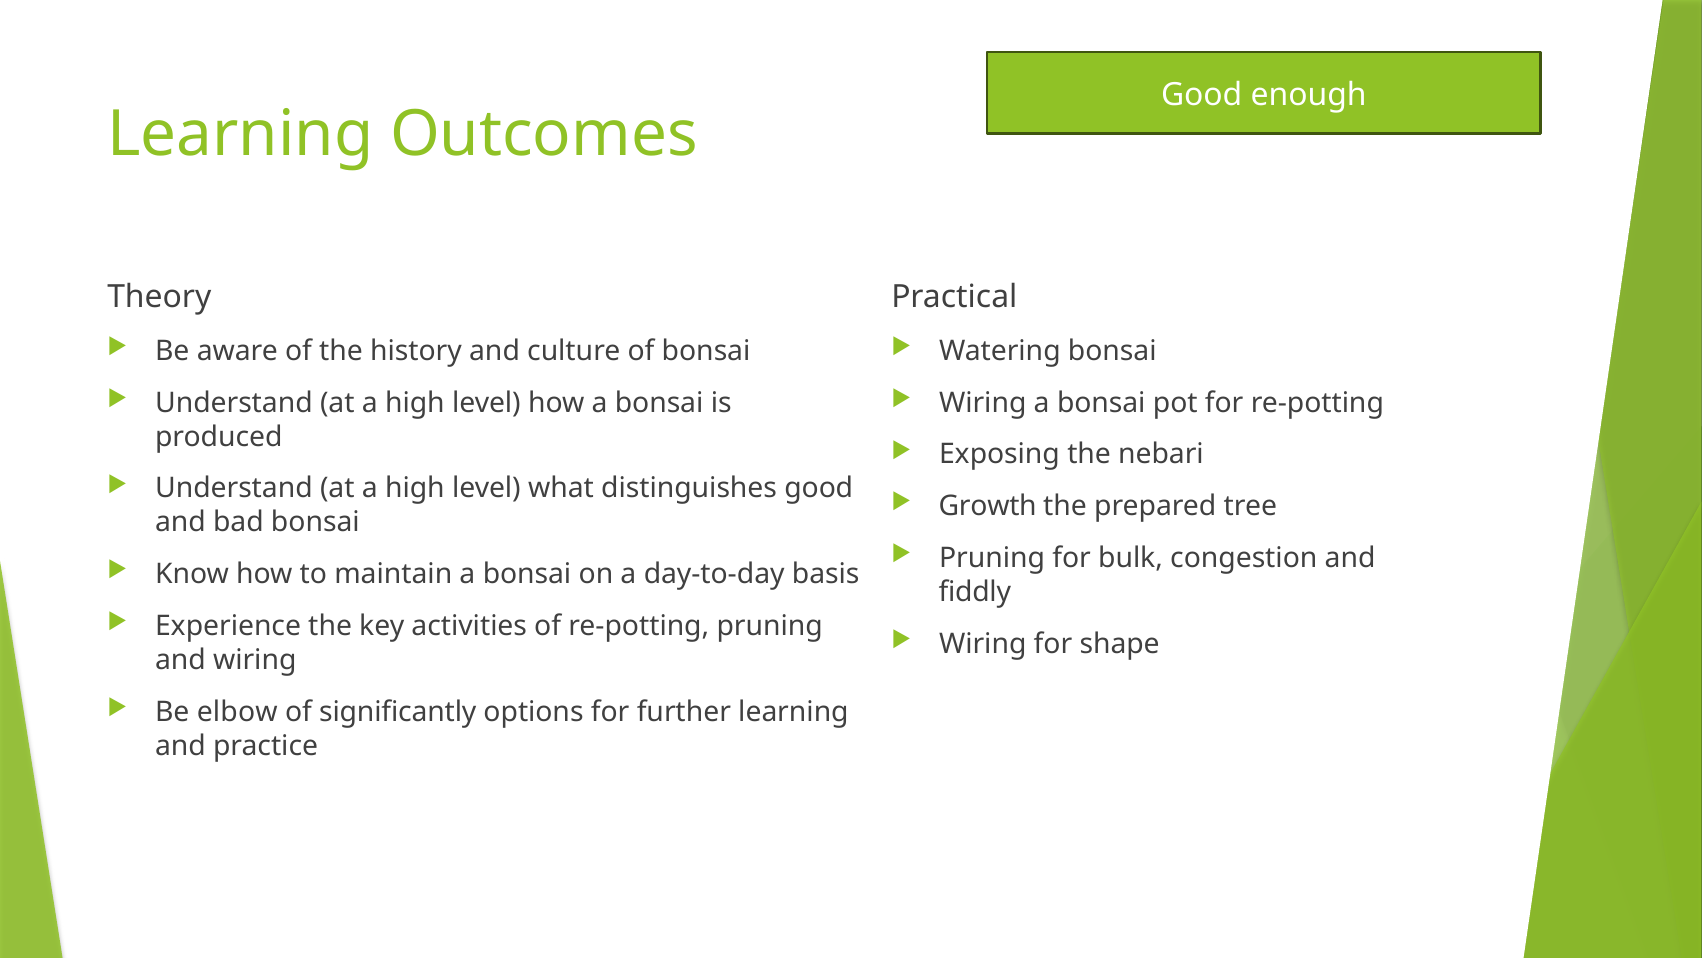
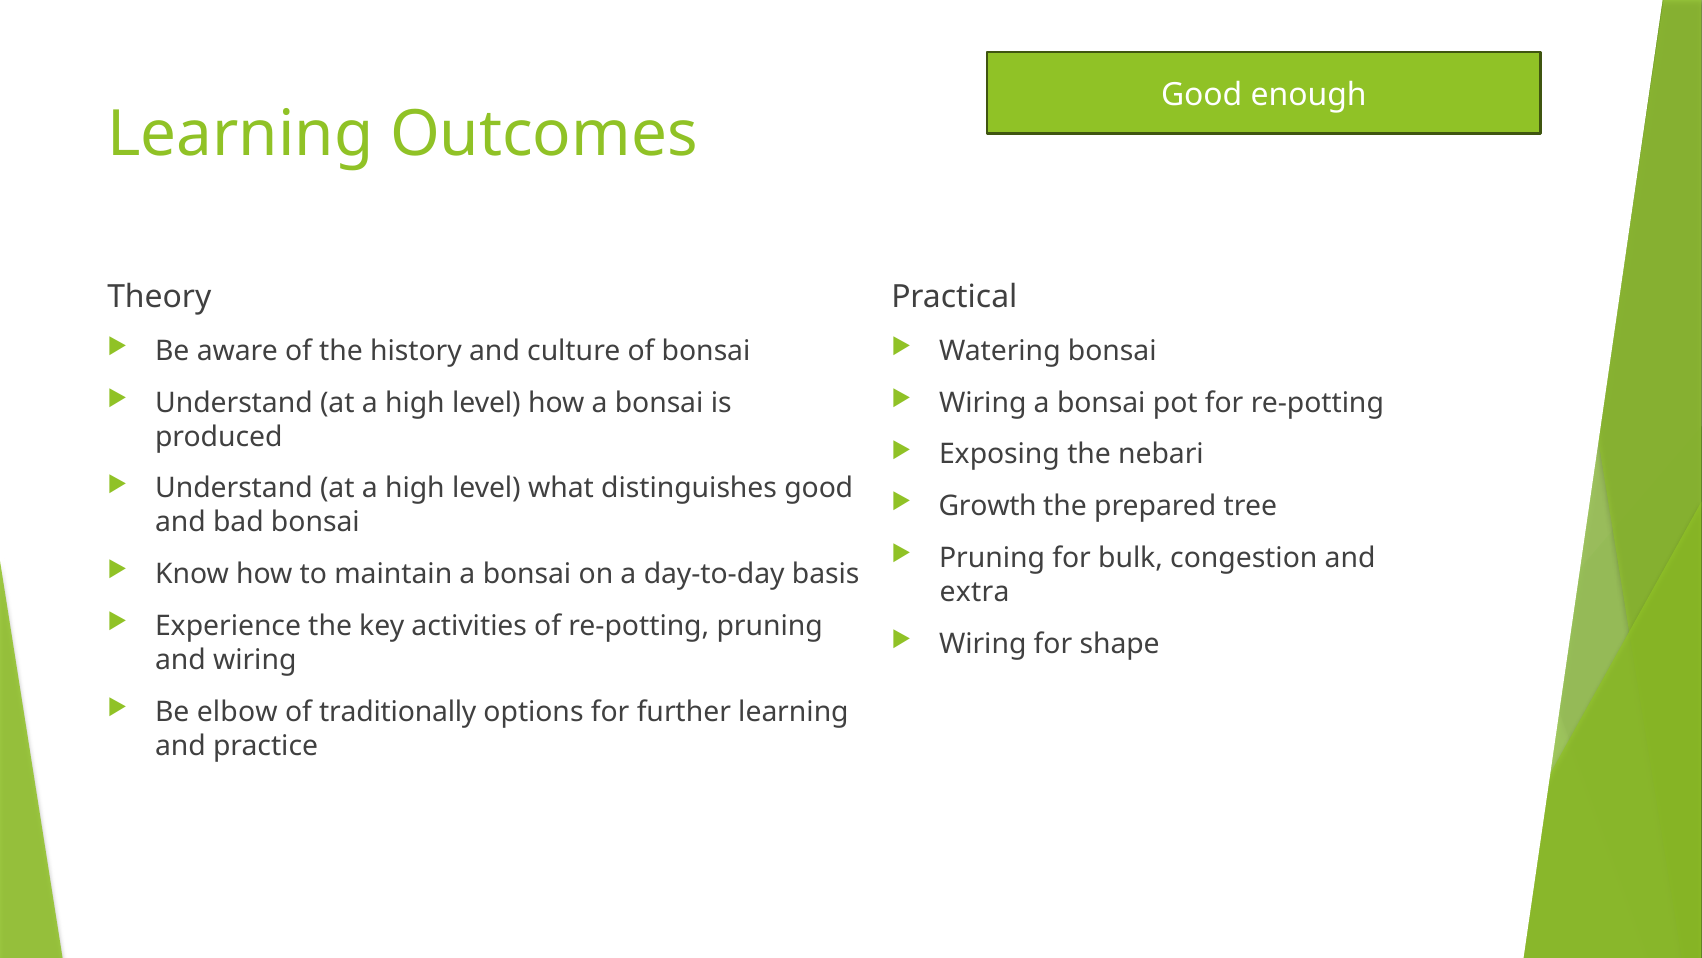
fiddly: fiddly -> extra
significantly: significantly -> traditionally
